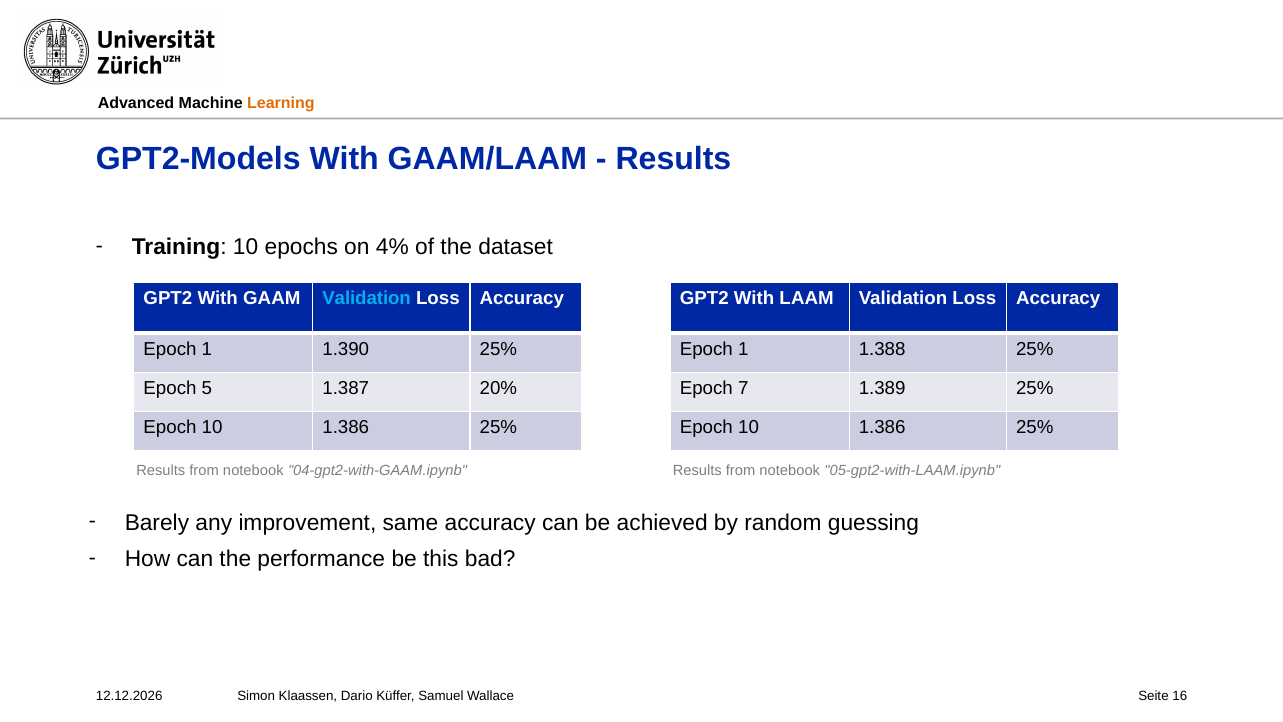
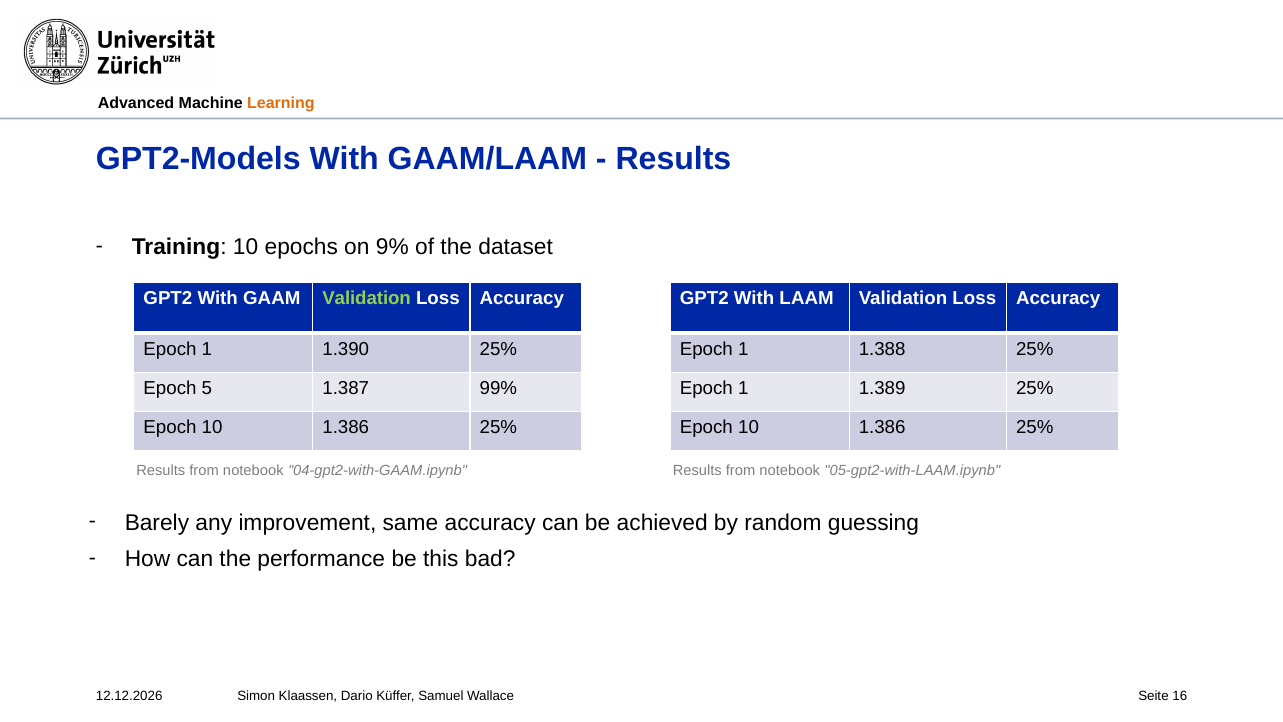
4%: 4% -> 9%
Validation at (367, 298) colour: light blue -> light green
20%: 20% -> 99%
7 at (743, 388): 7 -> 1
